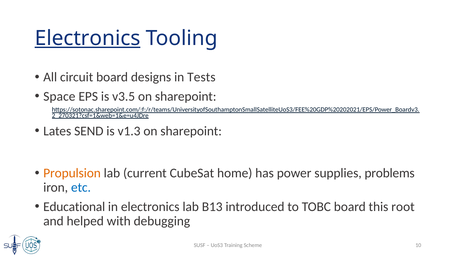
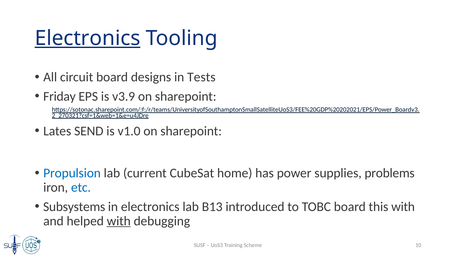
Space: Space -> Friday
v3.5: v3.5 -> v3.9
v1.3: v1.3 -> v1.0
Propulsion colour: orange -> blue
Educational: Educational -> Subsystems
this root: root -> with
with at (119, 221) underline: none -> present
